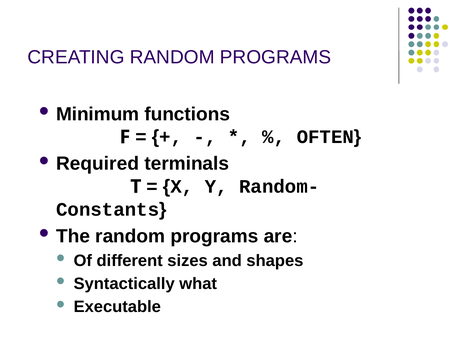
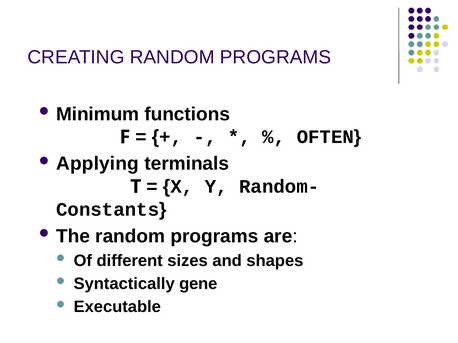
Required: Required -> Applying
what: what -> gene
